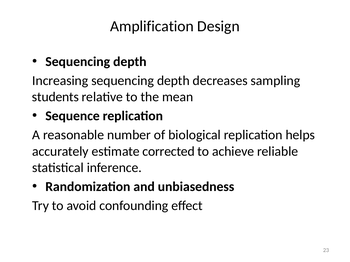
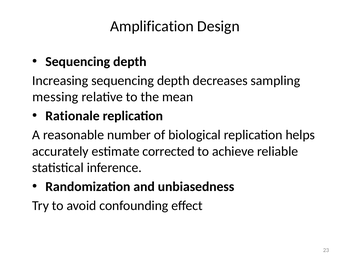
students: students -> messing
Sequence: Sequence -> Rationale
